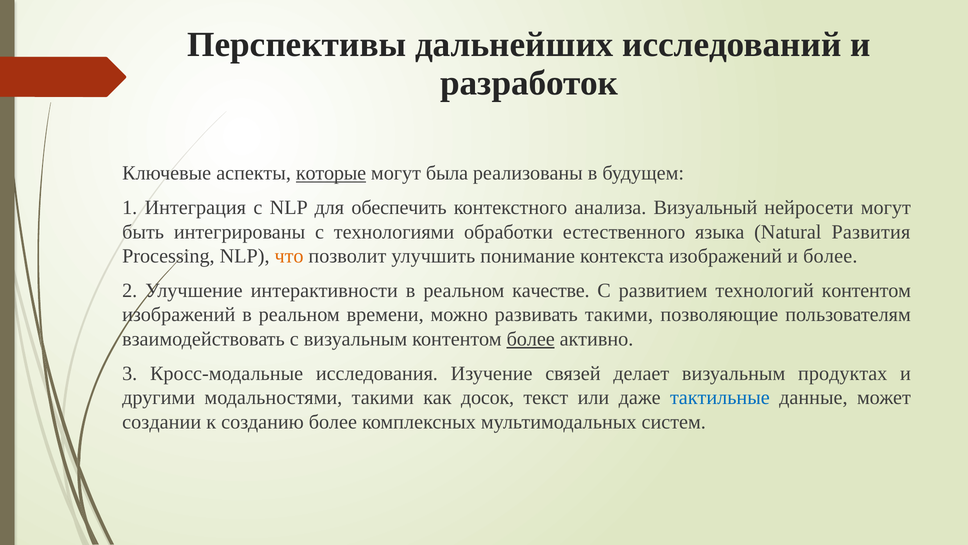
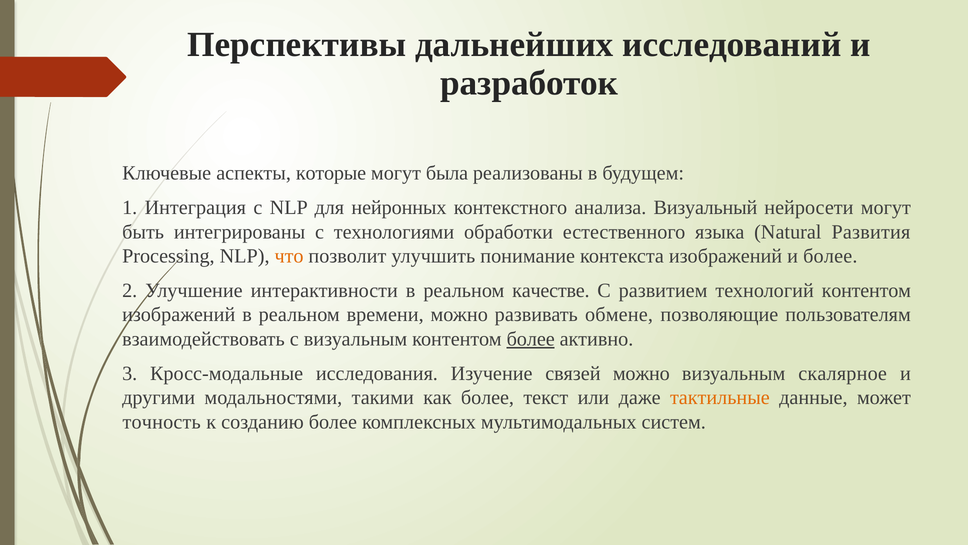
которые underline: present -> none
обеспечить: обеспечить -> нейронных
развивать такими: такими -> обмене
связей делает: делает -> можно
продуктах: продуктах -> скалярное
как досок: досок -> более
тактильные colour: blue -> orange
создании: создании -> точность
